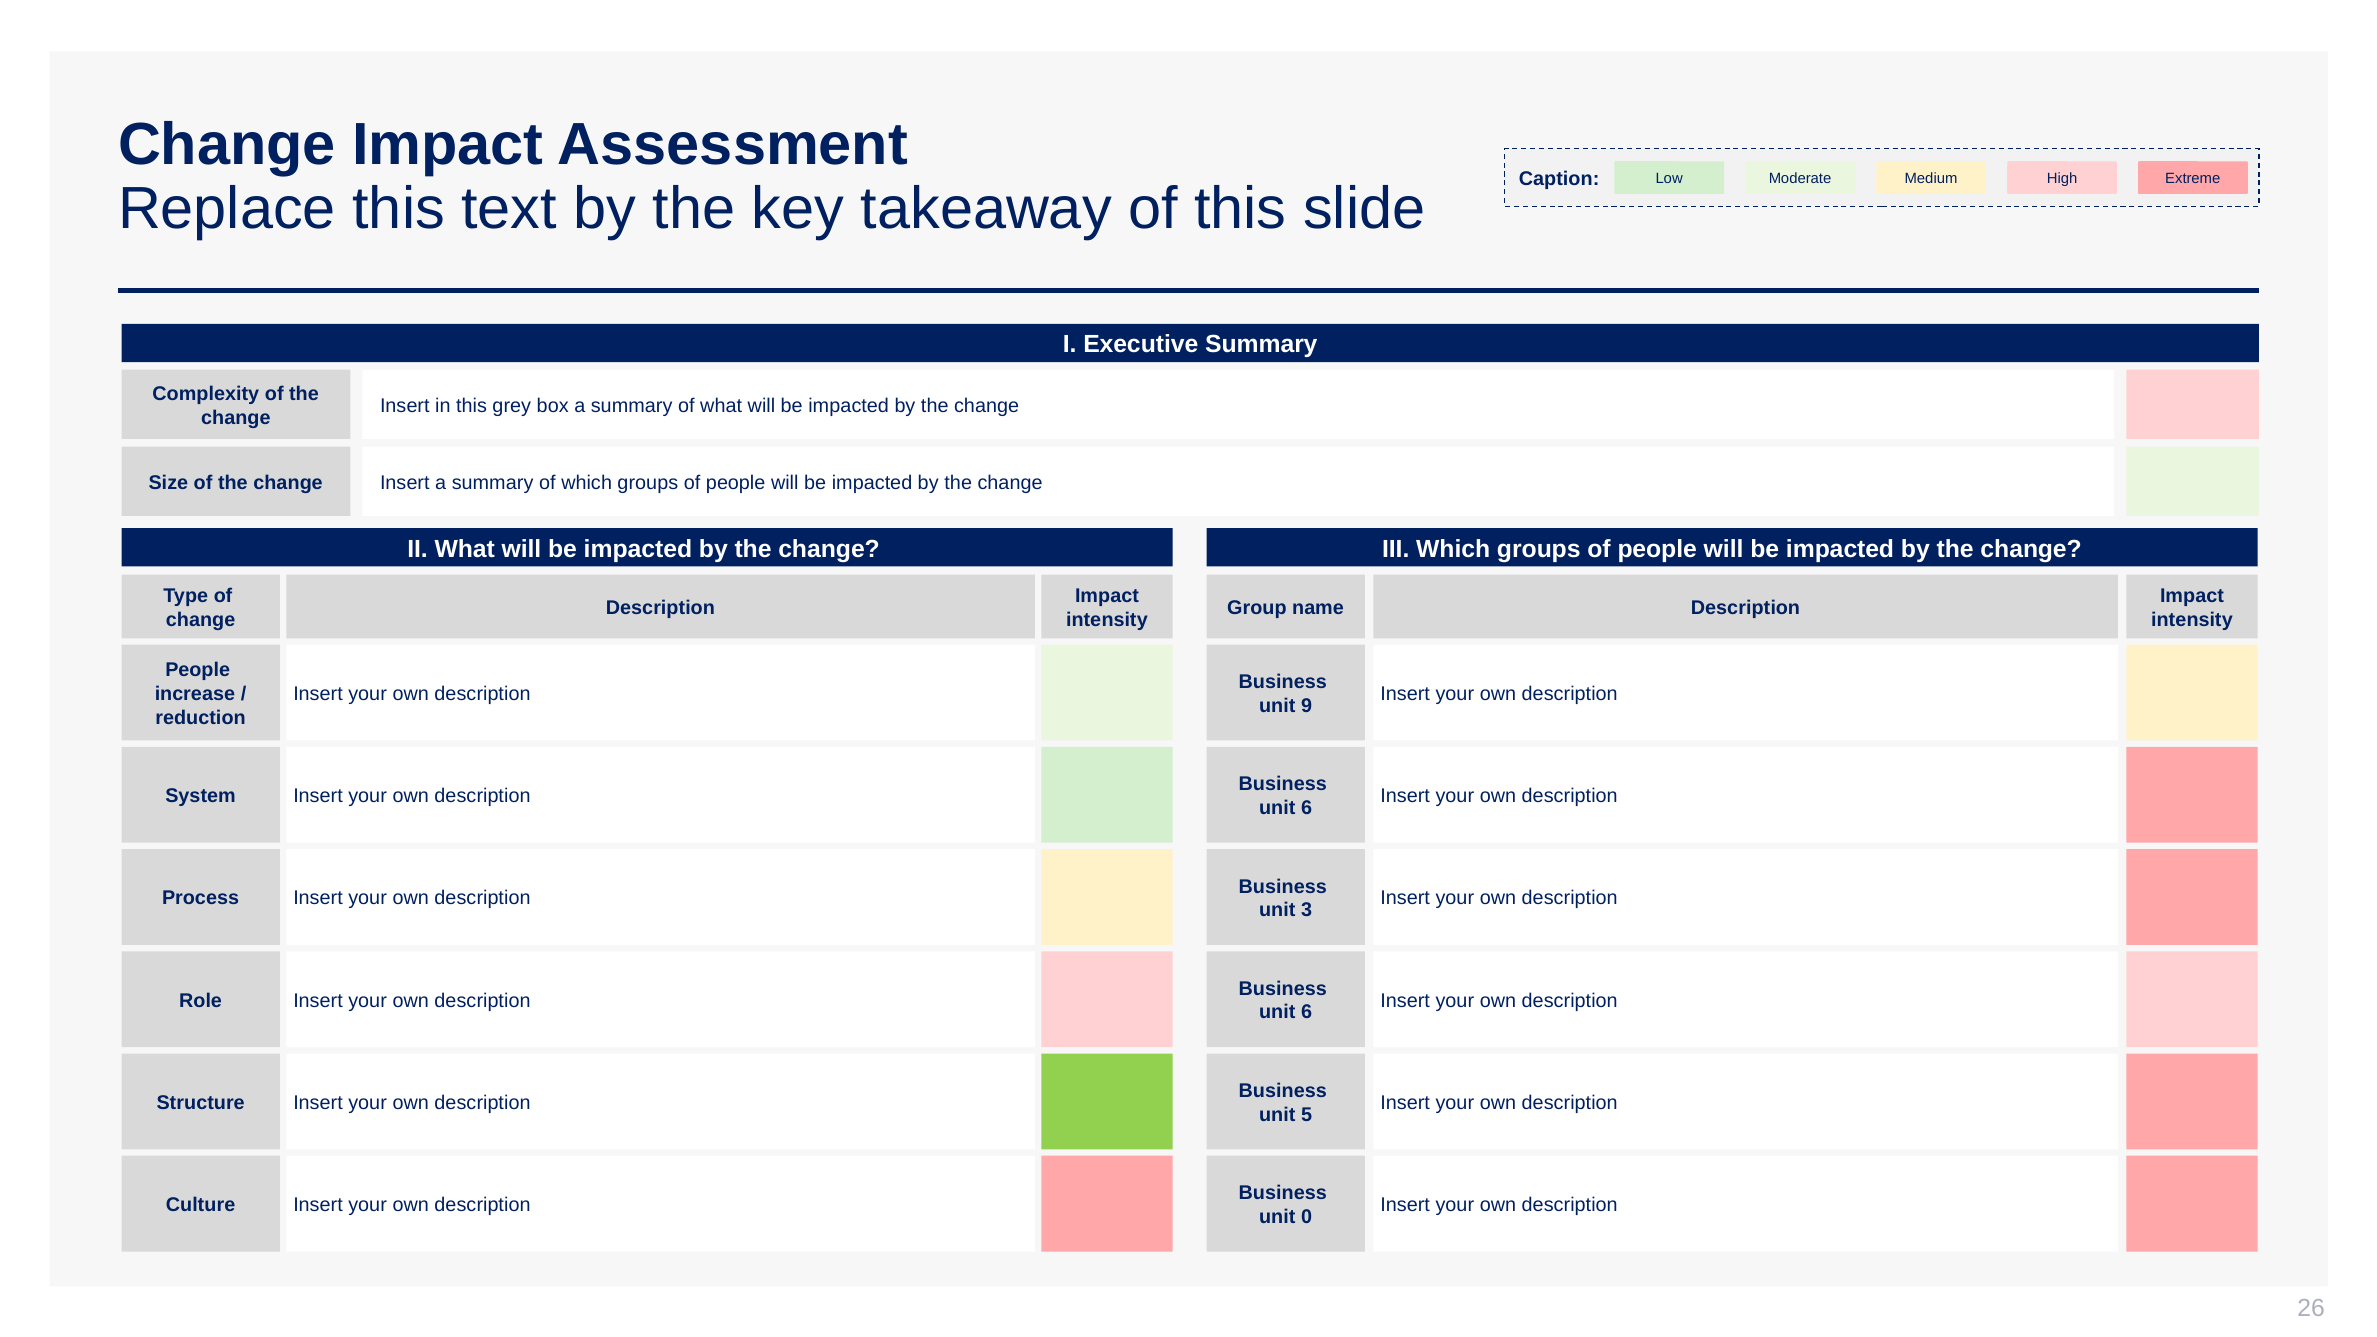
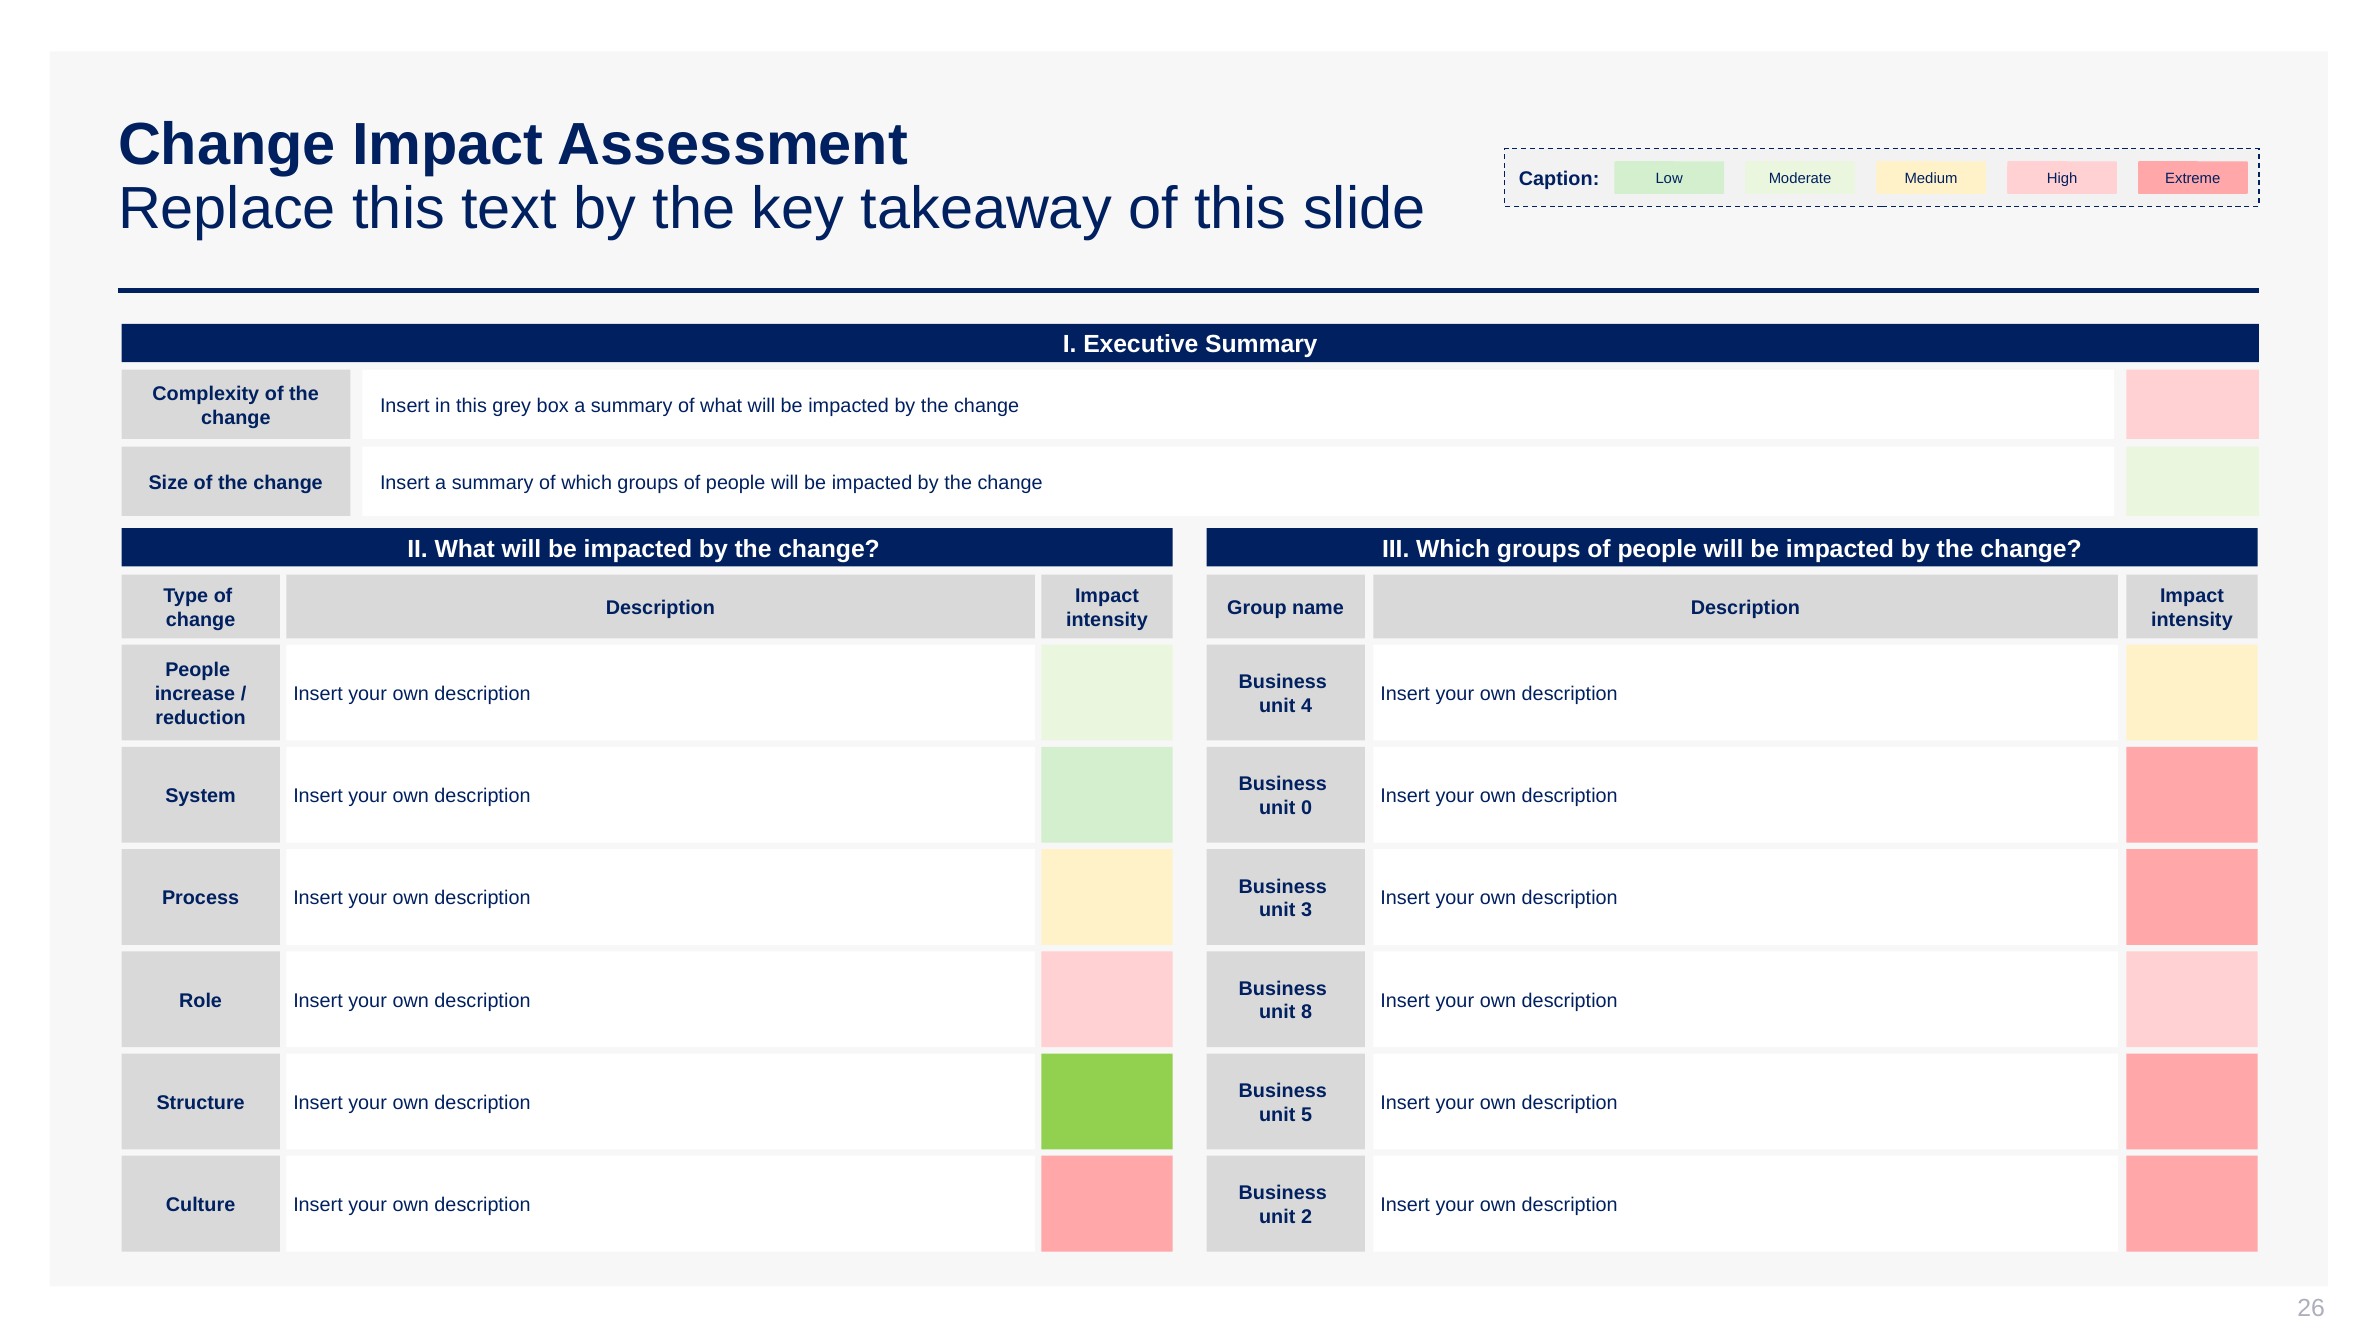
9: 9 -> 4
6 at (1307, 808): 6 -> 0
6 at (1307, 1013): 6 -> 8
0: 0 -> 2
